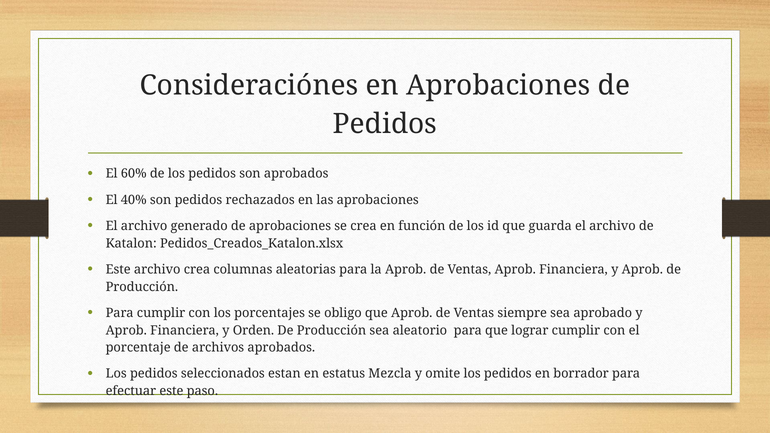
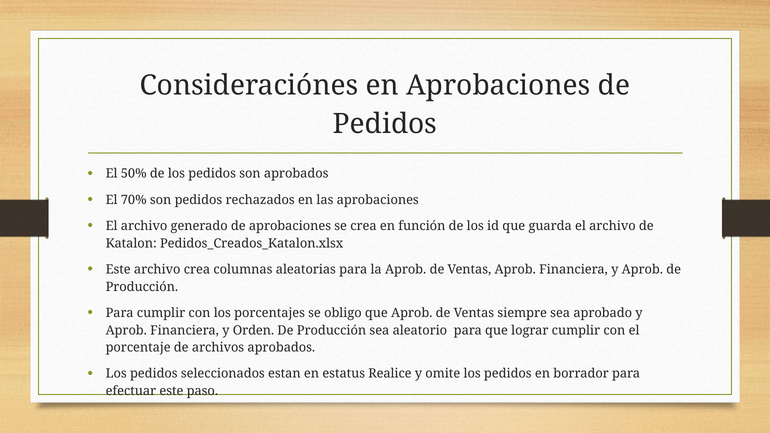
60%: 60% -> 50%
40%: 40% -> 70%
Mezcla: Mezcla -> Realice
